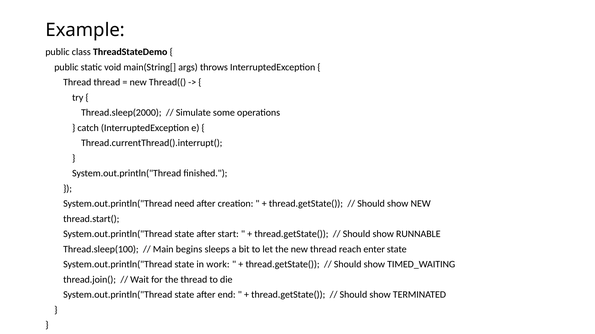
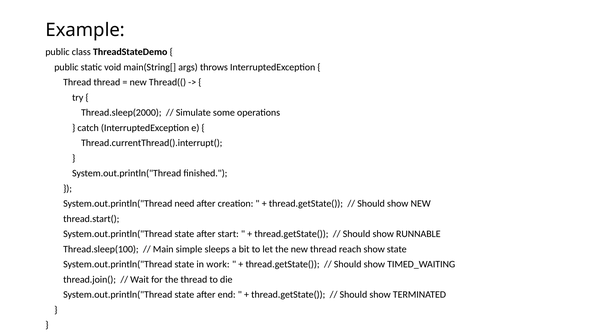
begins: begins -> simple
reach enter: enter -> show
